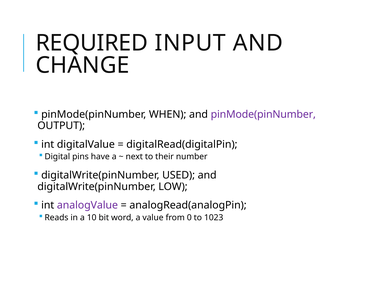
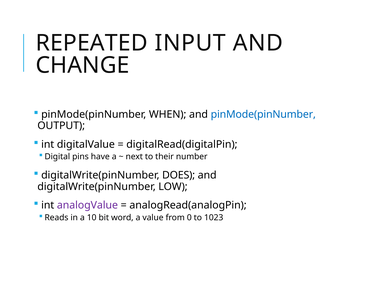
REQUIRED: REQUIRED -> REPEATED
pinMode(pinNumber at (263, 115) colour: purple -> blue
USED: USED -> DOES
